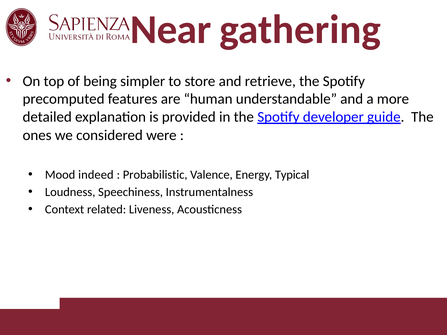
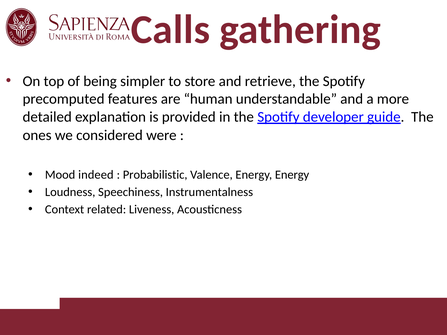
Near: Near -> Calls
Energy Typical: Typical -> Energy
